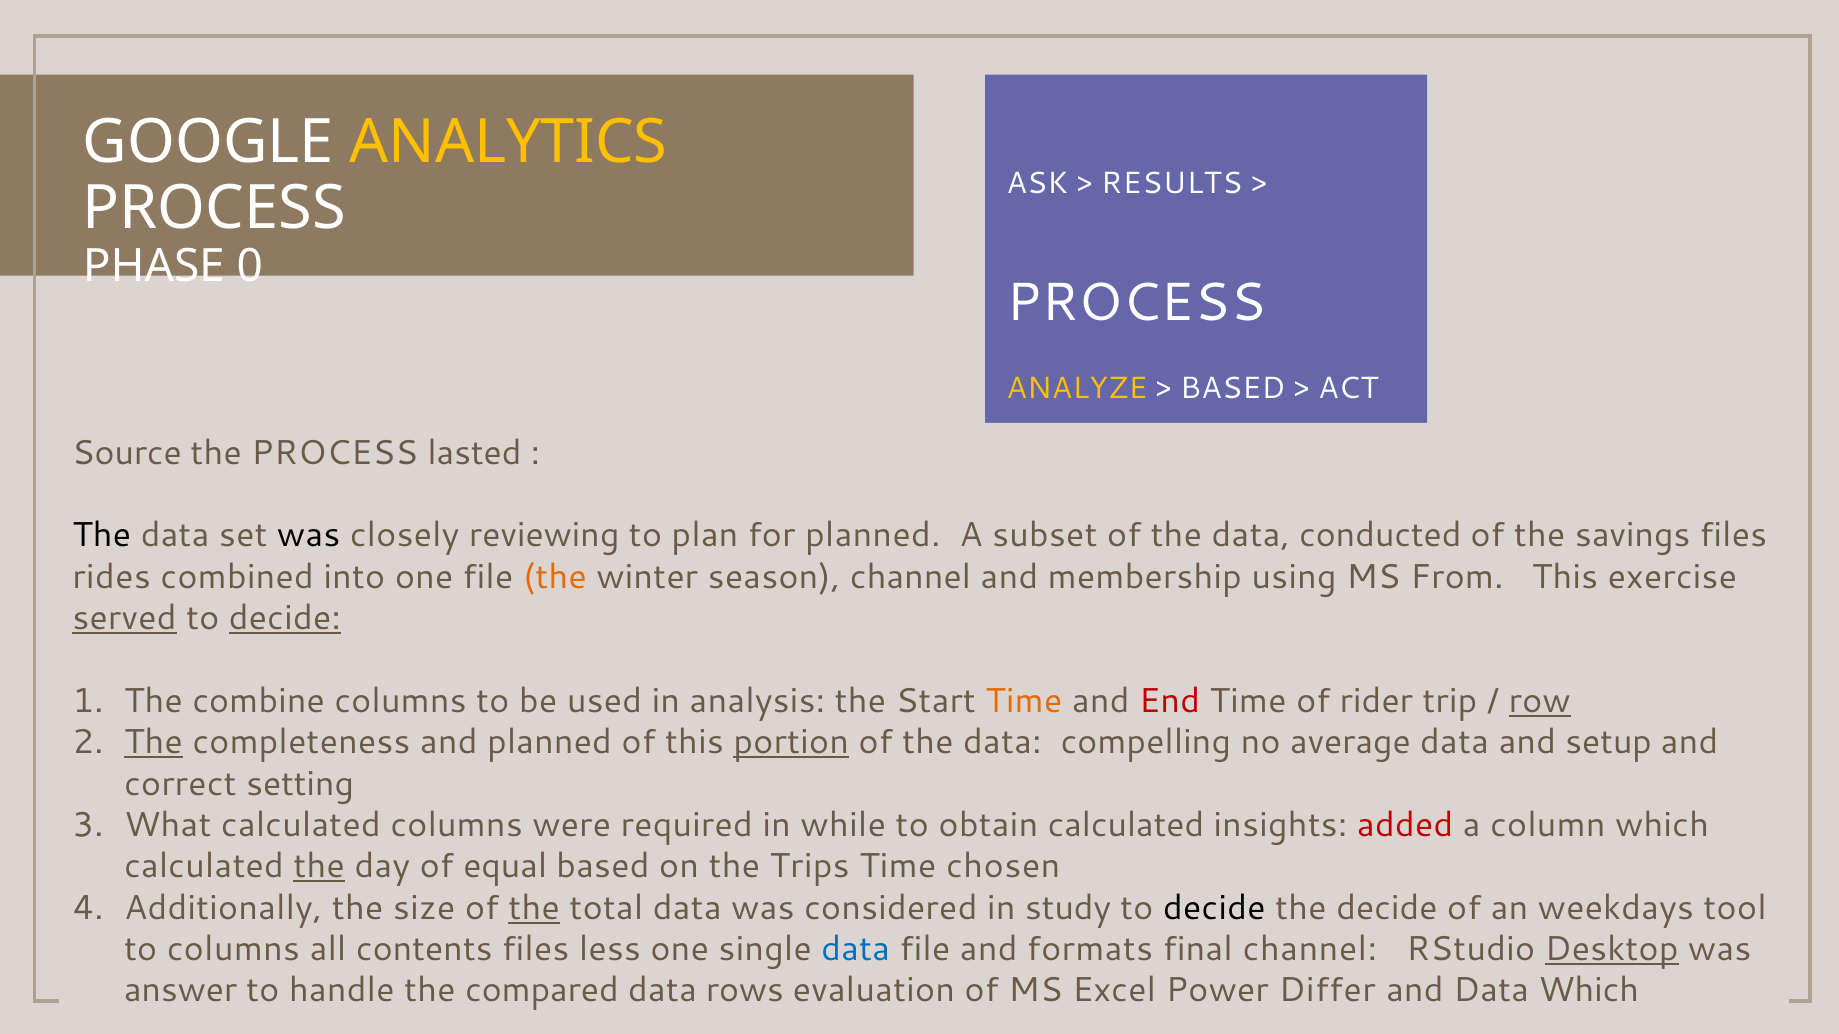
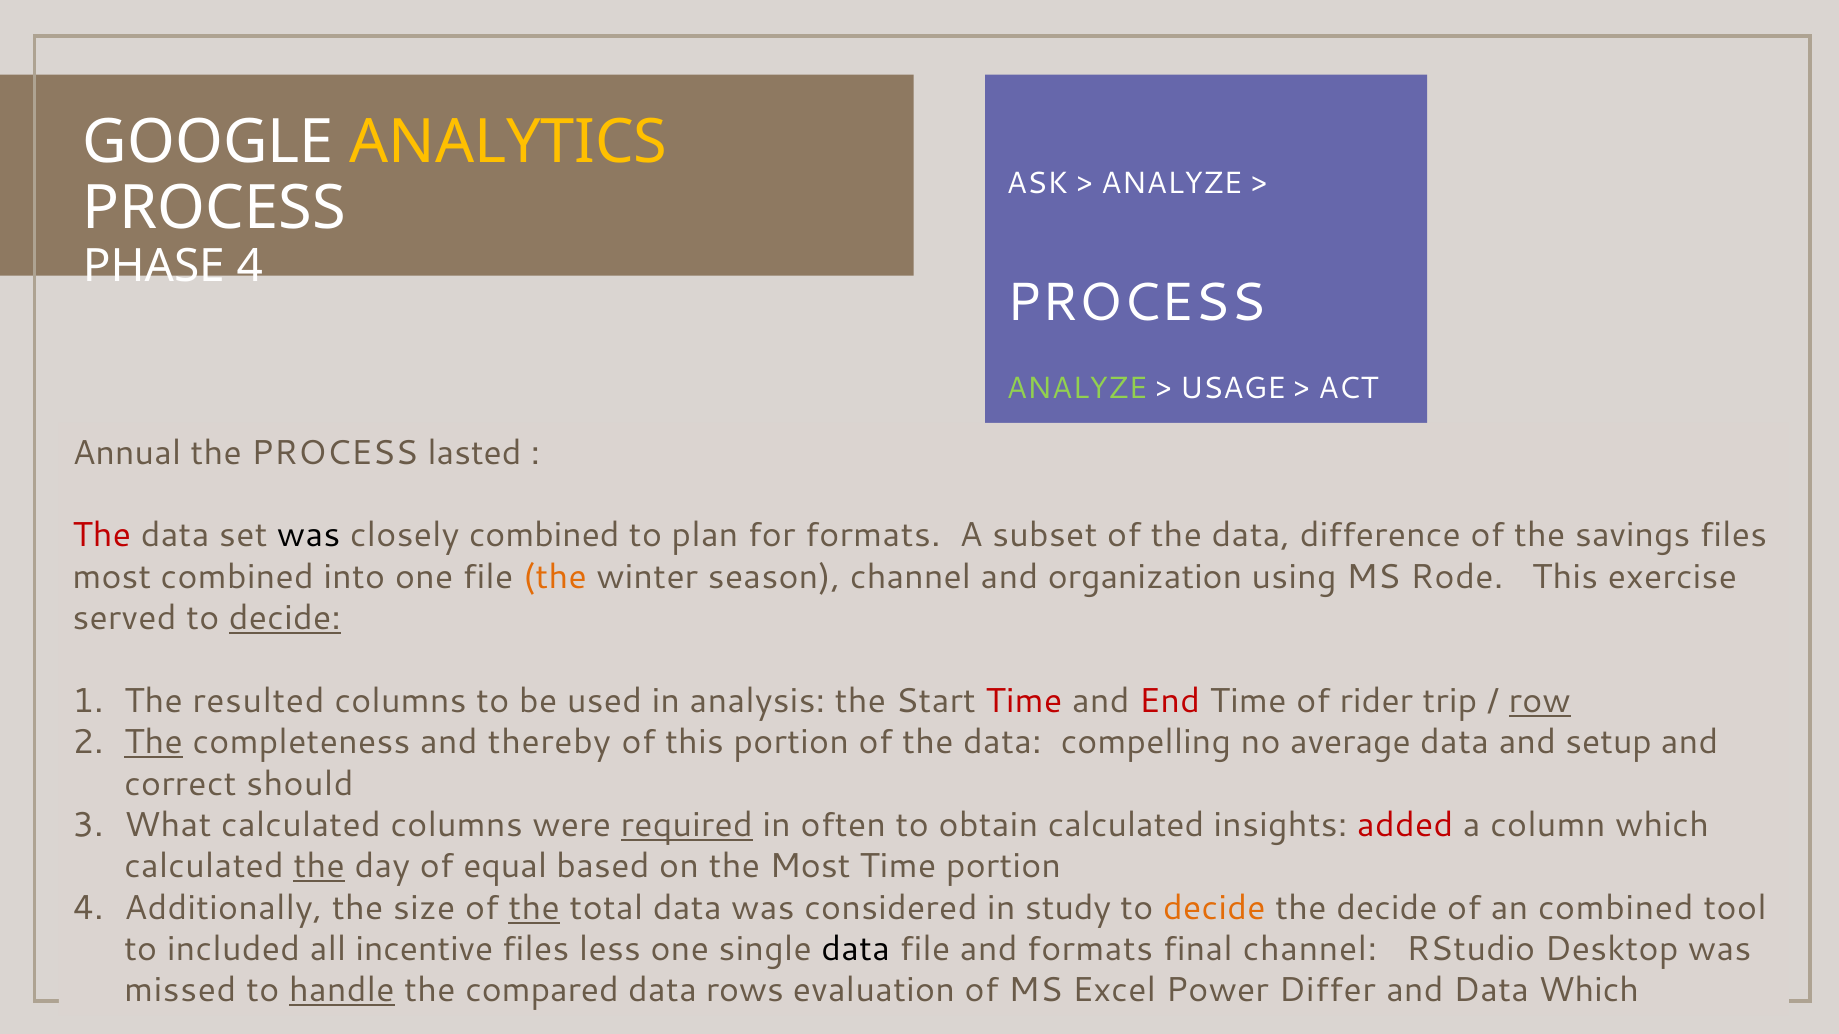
RESULTS at (1172, 183): RESULTS -> ANALYZE
PHASE 0: 0 -> 4
ANALYZE at (1077, 388) colour: yellow -> light green
BASED at (1233, 388): BASED -> USAGE
Source: Source -> Annual
The at (102, 536) colour: black -> red
closely reviewing: reviewing -> combined
for planned: planned -> formats
conducted: conducted -> difference
rides at (112, 577): rides -> most
membership: membership -> organization
From: From -> Rode
served underline: present -> none
combine: combine -> resulted
Time at (1024, 701) colour: orange -> red
and planned: planned -> thereby
portion at (791, 743) underline: present -> none
setting: setting -> should
required underline: none -> present
while: while -> often
the Trips: Trips -> Most
Time chosen: chosen -> portion
decide at (1214, 908) colour: black -> orange
an weekdays: weekdays -> combined
to columns: columns -> included
contents: contents -> incentive
data at (856, 949) colour: blue -> black
Desktop underline: present -> none
answer: answer -> missed
handle underline: none -> present
